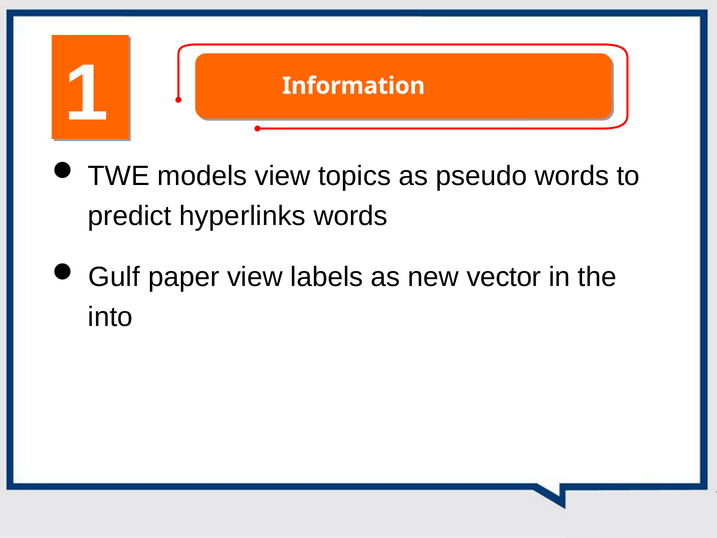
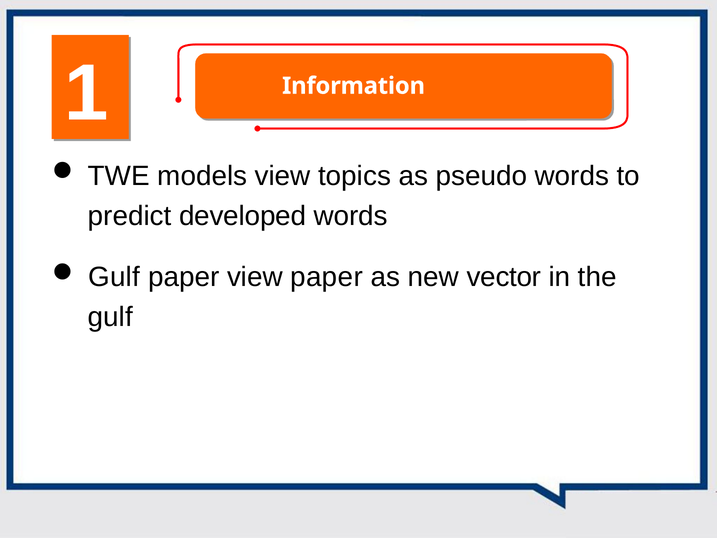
hyperlinks: hyperlinks -> developed
view labels: labels -> paper
into at (110, 317): into -> gulf
